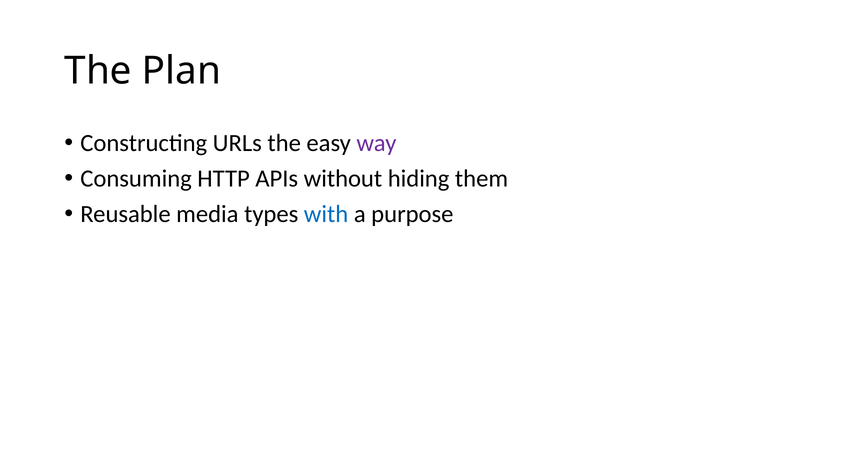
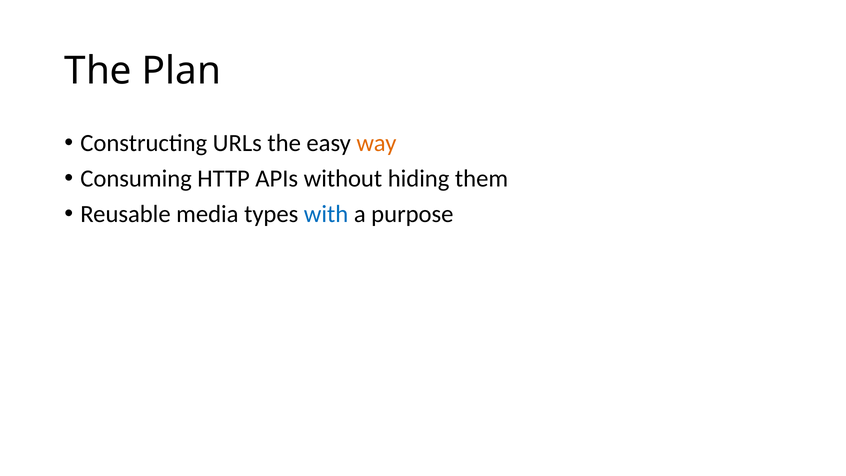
way colour: purple -> orange
